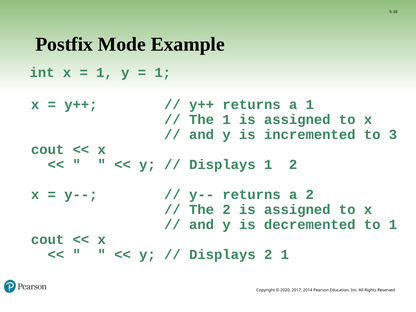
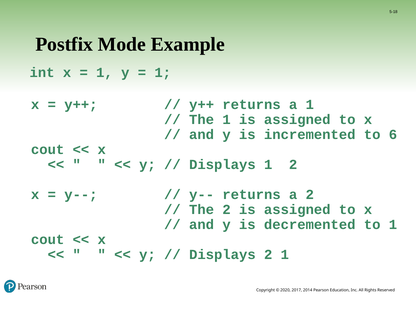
3: 3 -> 6
